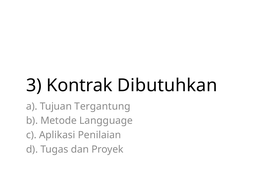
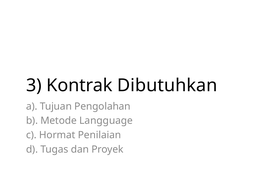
Tergantung: Tergantung -> Pengolahan
Aplikasi: Aplikasi -> Hormat
